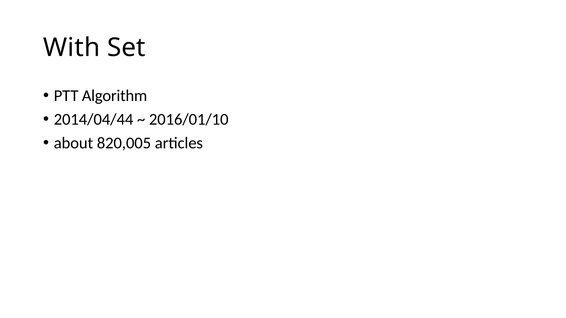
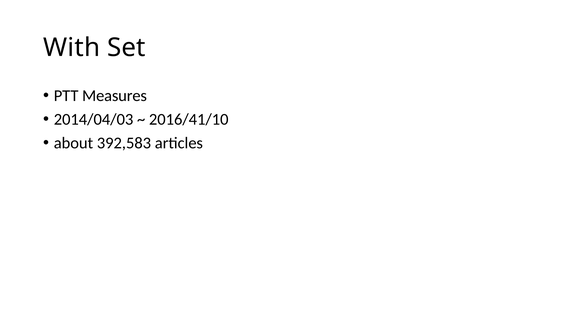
Algorithm: Algorithm -> Measures
2014/04/44: 2014/04/44 -> 2014/04/03
2016/01/10: 2016/01/10 -> 2016/41/10
820,005: 820,005 -> 392,583
